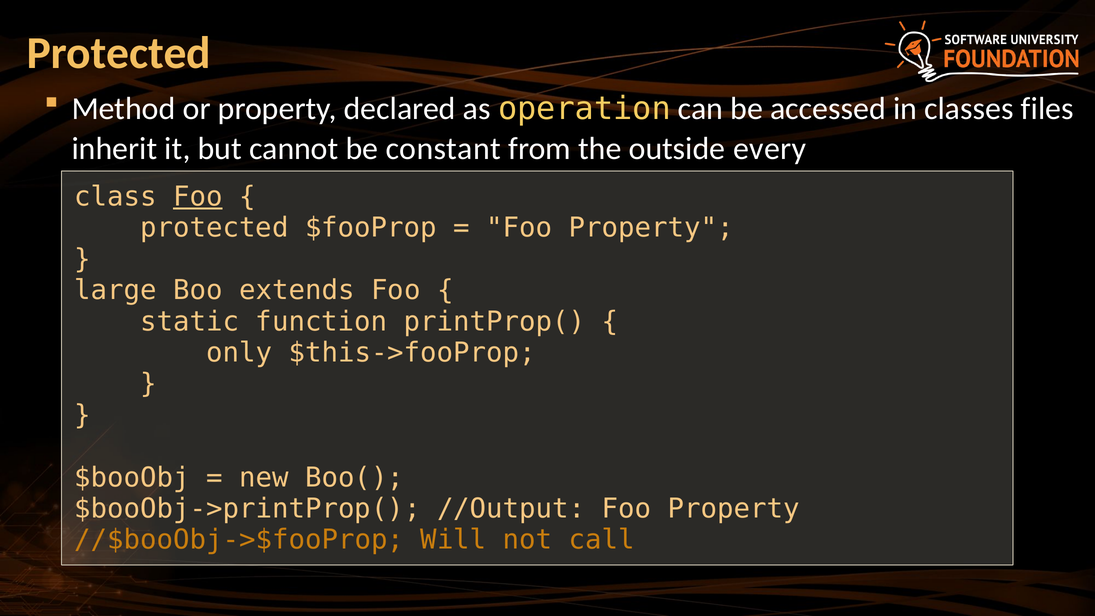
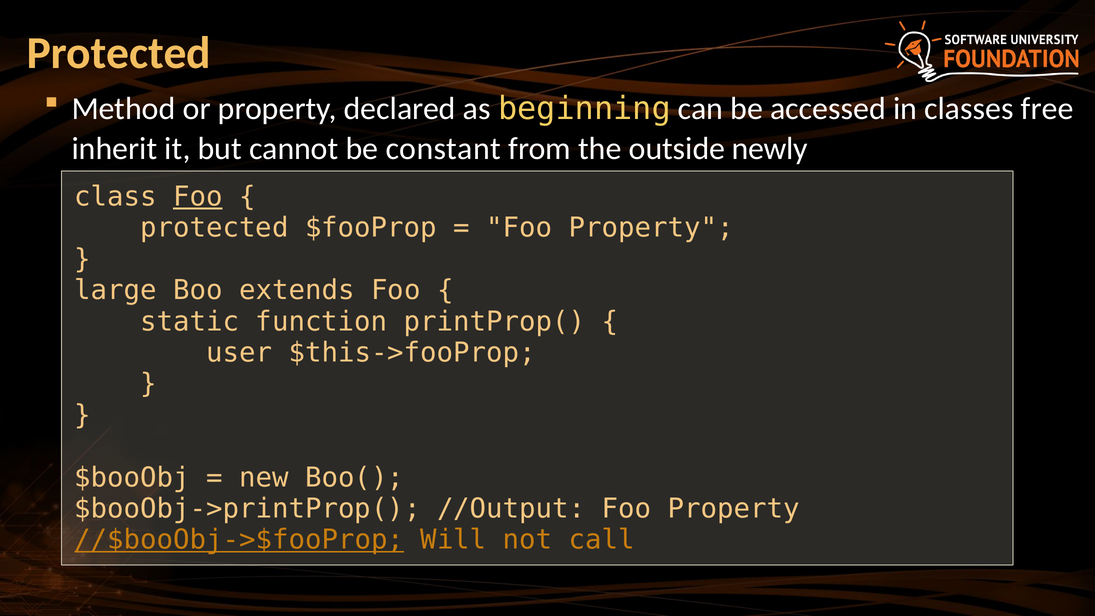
operation: operation -> beginning
files: files -> free
every: every -> newly
only: only -> user
//$booObj->$fooProp underline: none -> present
